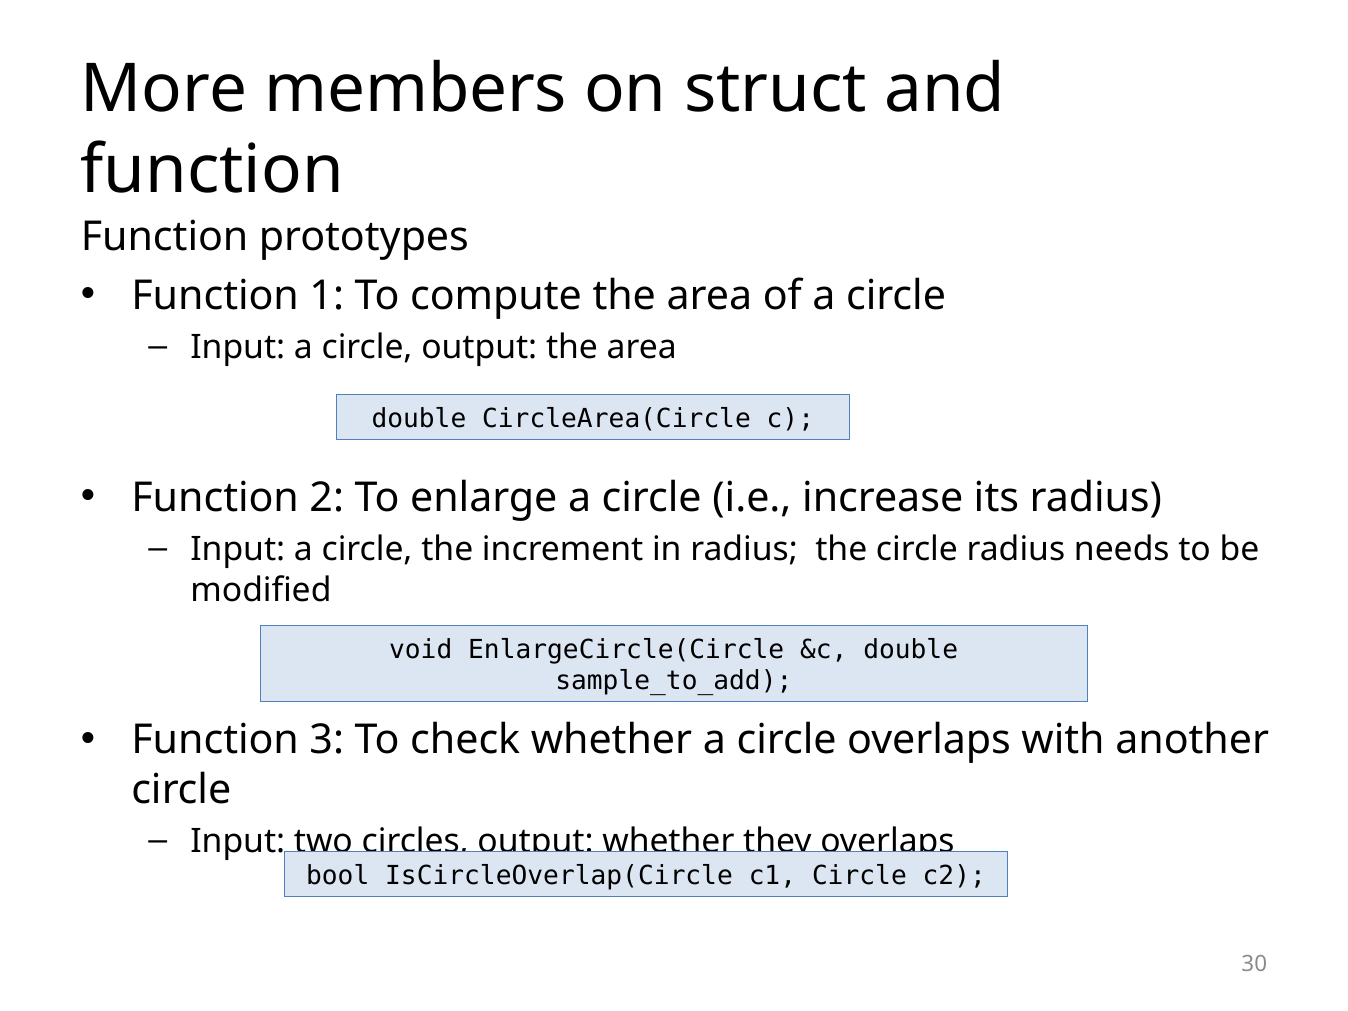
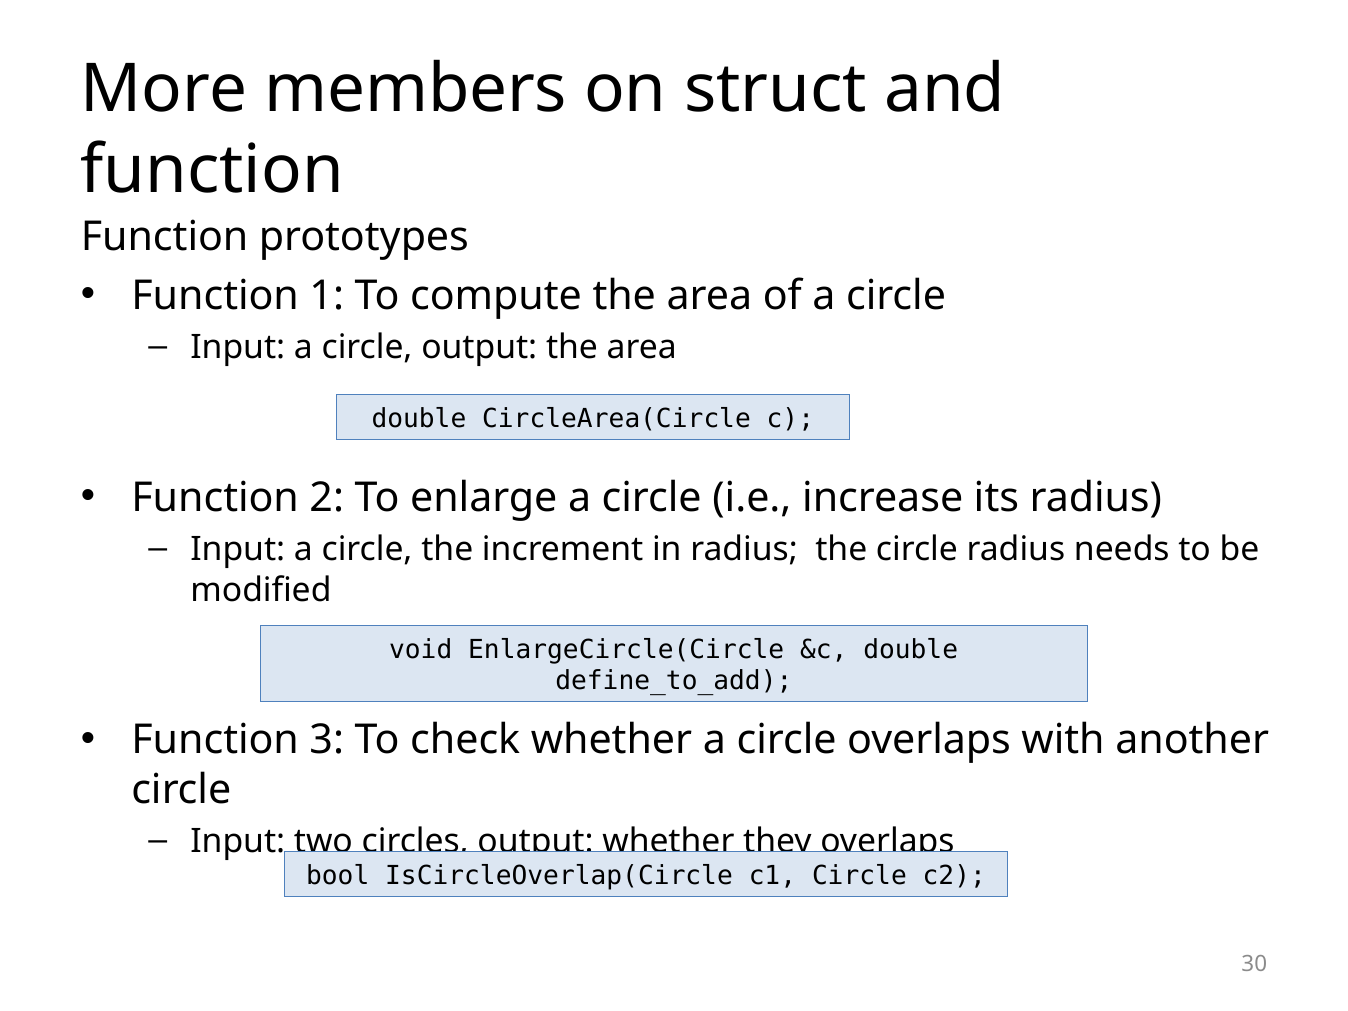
sample_to_add: sample_to_add -> define_to_add
